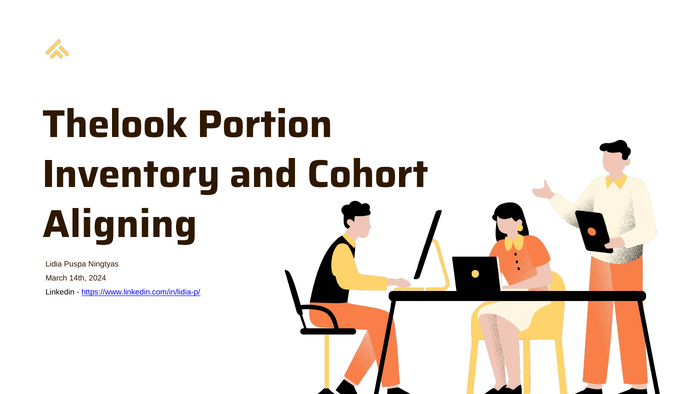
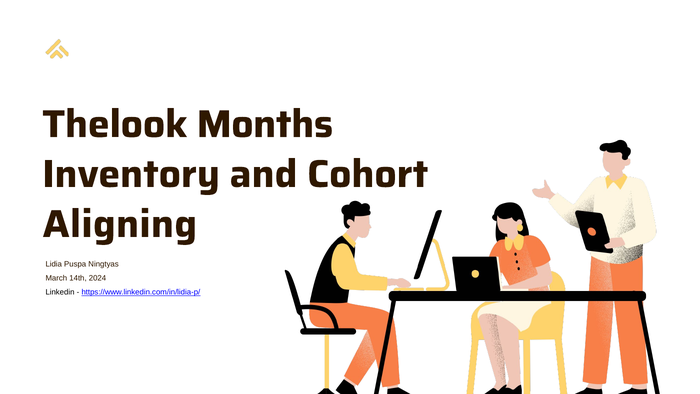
Portion: Portion -> Months
